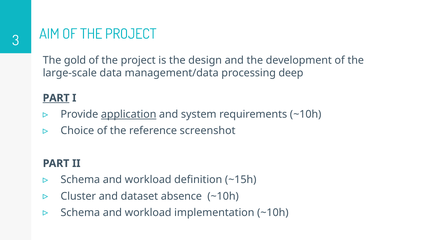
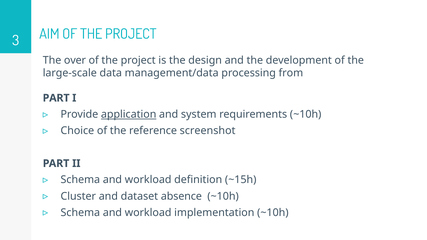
gold: gold -> over
deep: deep -> from
PART at (56, 98) underline: present -> none
